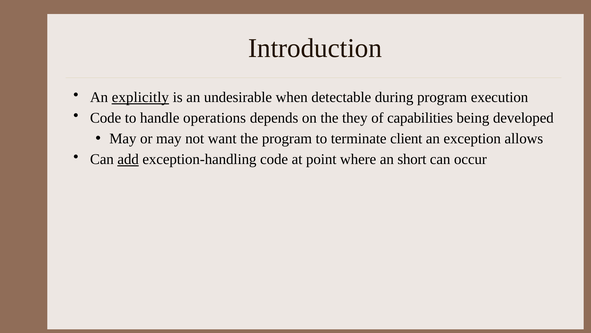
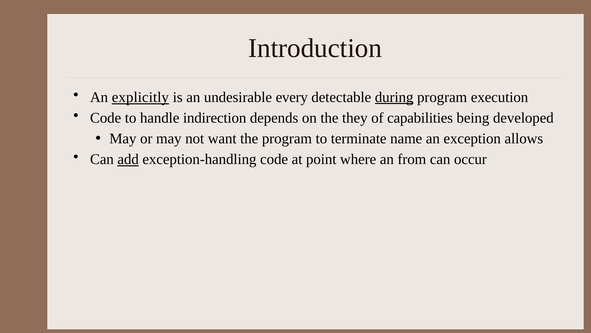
when: when -> every
during underline: none -> present
operations: operations -> indirection
client: client -> name
short: short -> from
